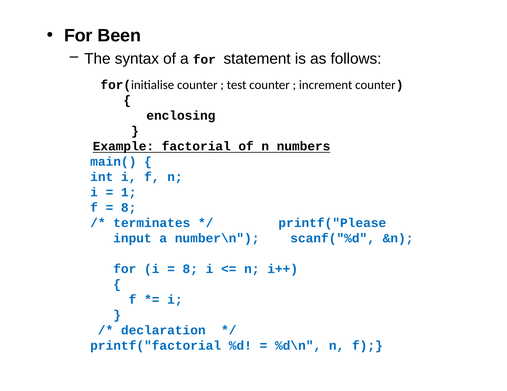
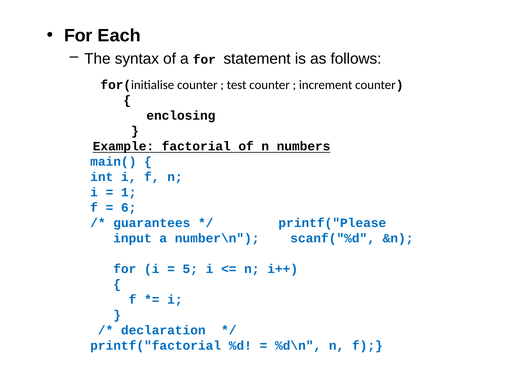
Been: Been -> Each
8 at (129, 208): 8 -> 6
terminates: terminates -> guarantees
8 at (190, 269): 8 -> 5
